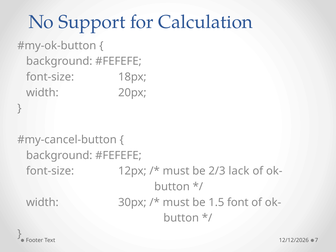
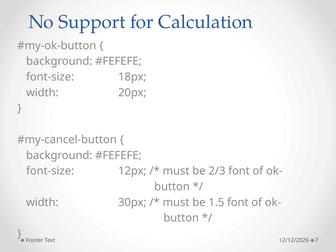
2/3 lack: lack -> font
